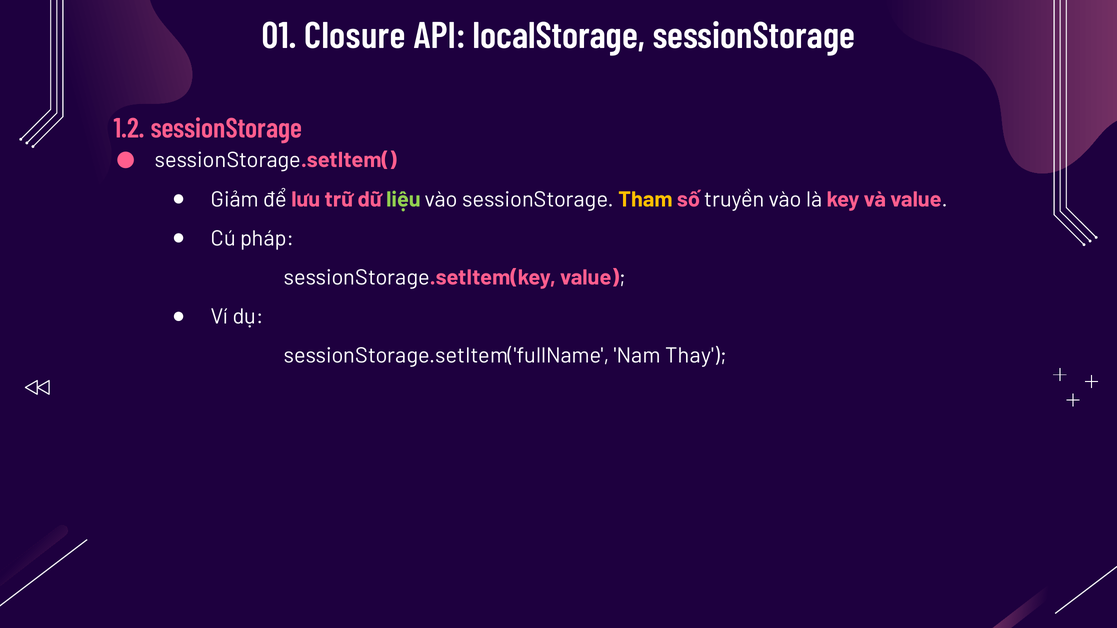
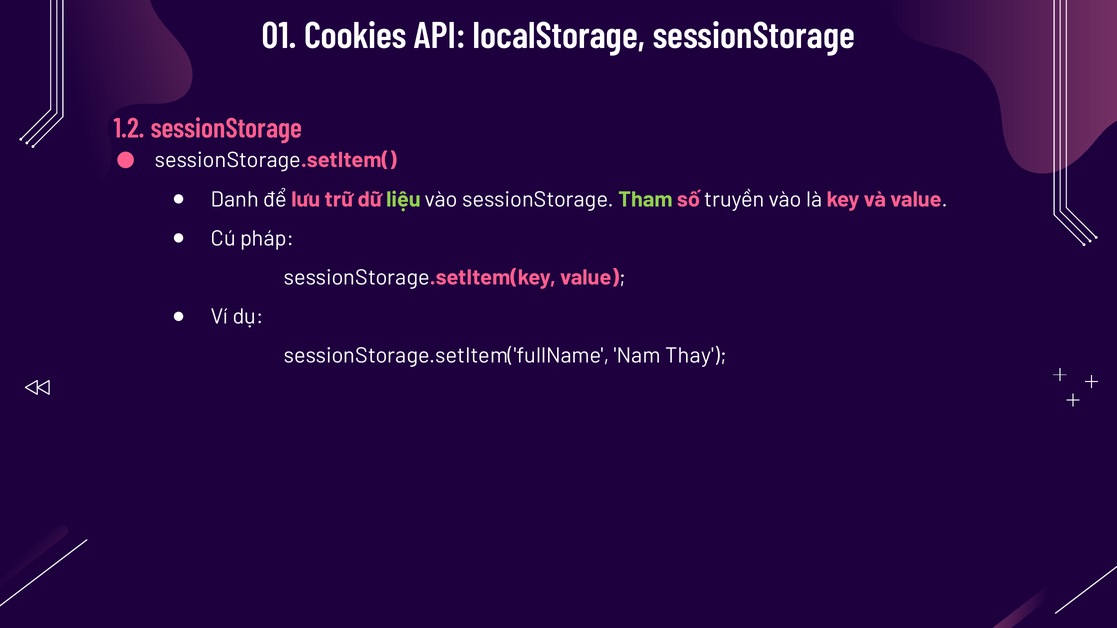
Closure: Closure -> Cookies
Giảm: Giảm -> Danh
Tham colour: yellow -> light green
